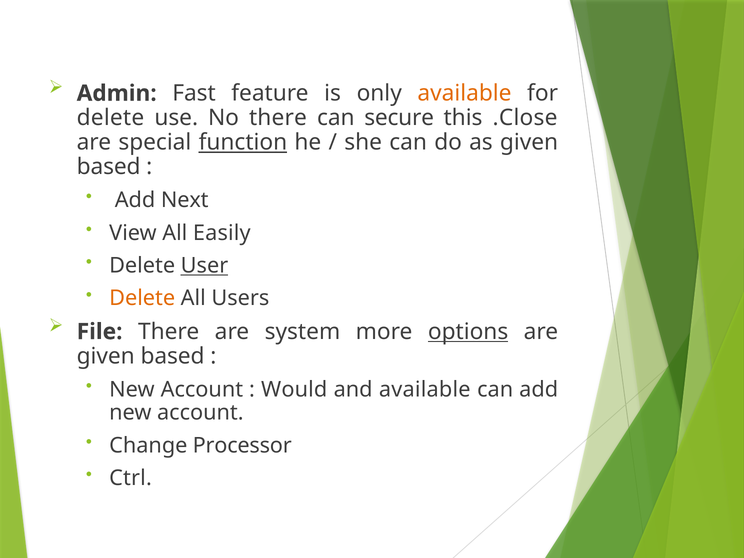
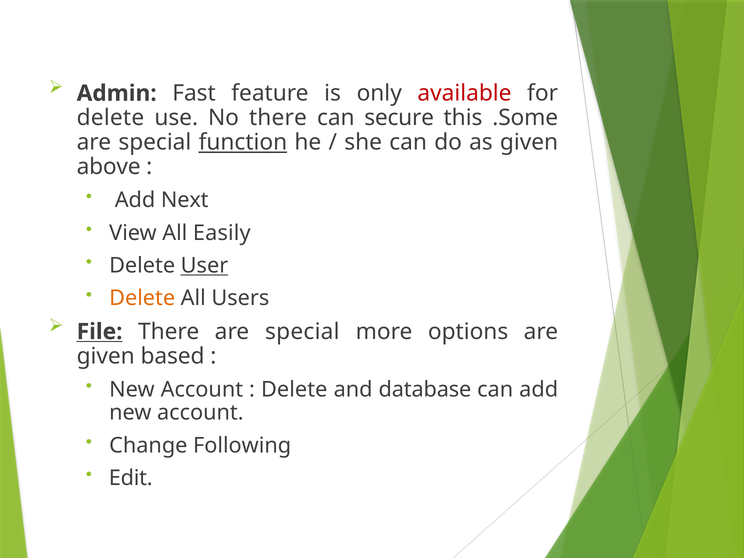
available at (464, 93) colour: orange -> red
.Close: .Close -> .Some
based at (109, 167): based -> above
File underline: none -> present
There are system: system -> special
options underline: present -> none
Would at (294, 389): Would -> Delete
and available: available -> database
Processor: Processor -> Following
Ctrl: Ctrl -> Edit
